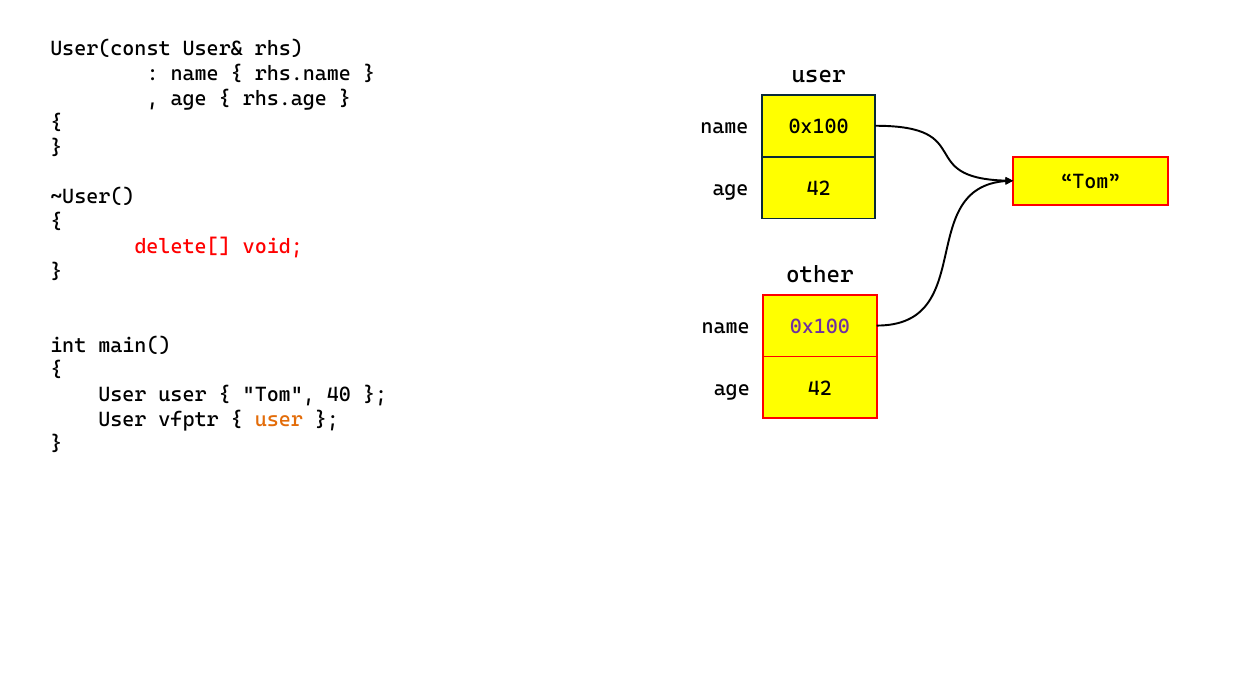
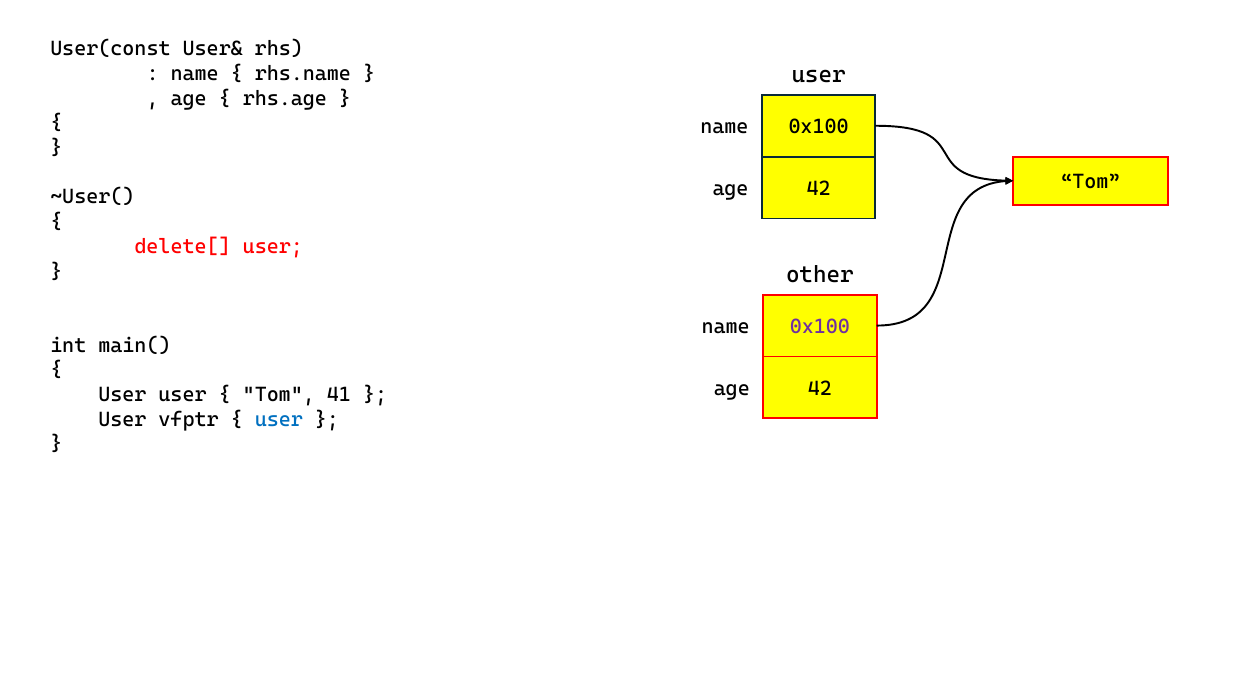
delete[ void: void -> user
40: 40 -> 41
user at (279, 420) colour: orange -> blue
